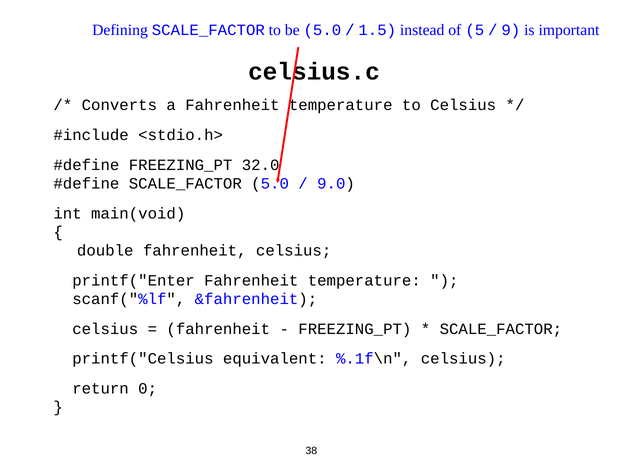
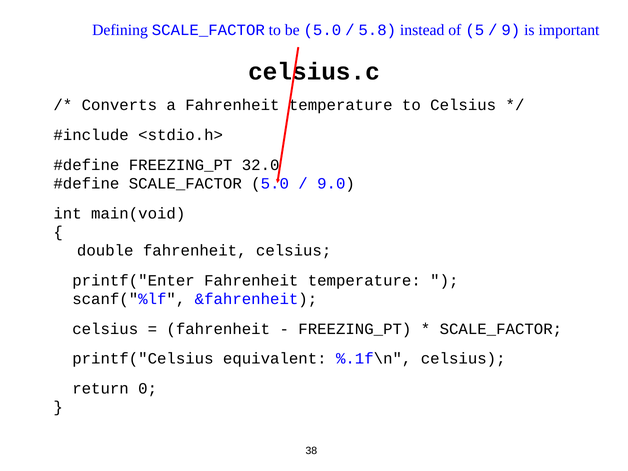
1.5: 1.5 -> 5.8
